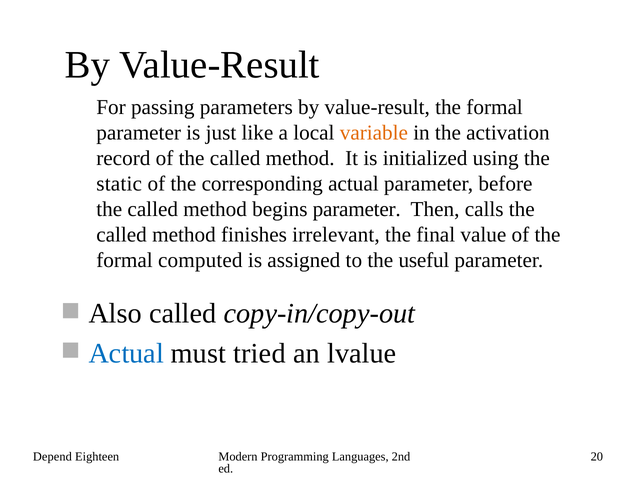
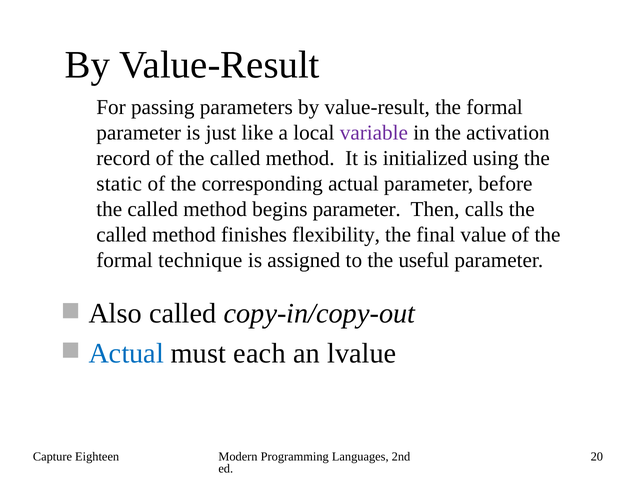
variable colour: orange -> purple
irrelevant: irrelevant -> flexibility
computed: computed -> technique
tried: tried -> each
Depend: Depend -> Capture
